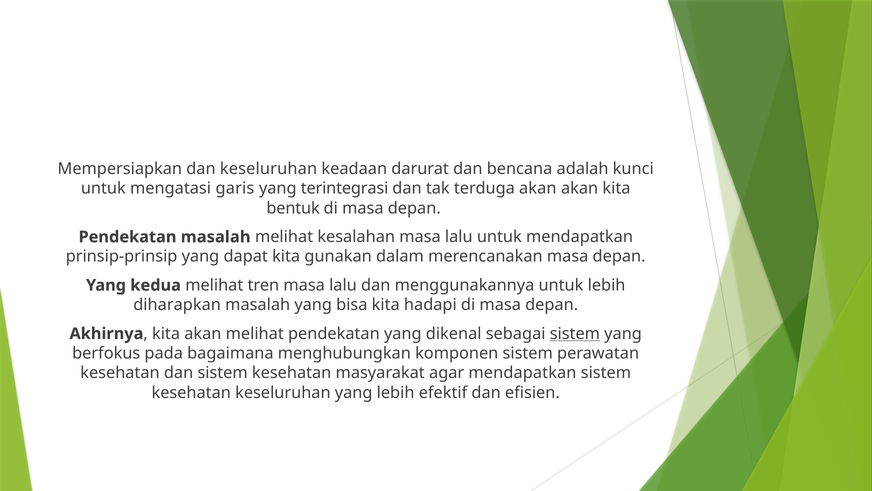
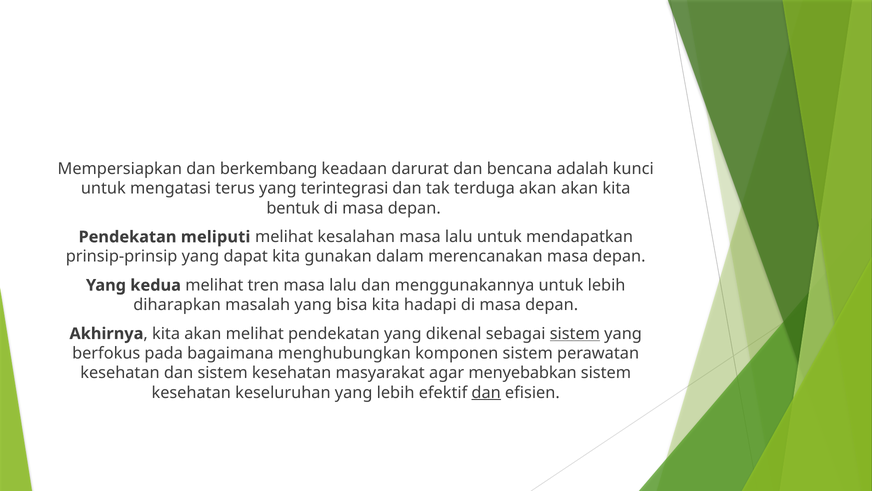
dan keseluruhan: keseluruhan -> berkembang
garis: garis -> terus
Pendekatan masalah: masalah -> meliputi
agar mendapatkan: mendapatkan -> menyebabkan
dan at (486, 392) underline: none -> present
